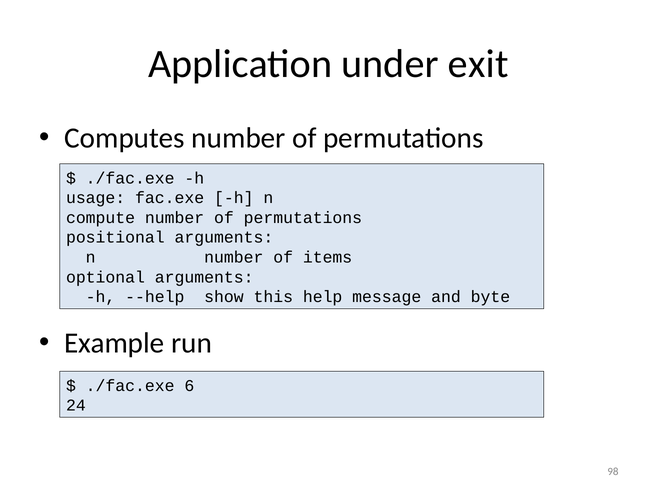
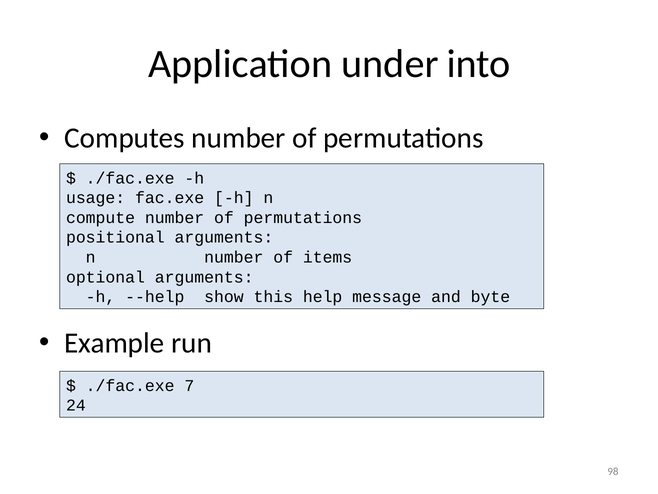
exit: exit -> into
6: 6 -> 7
